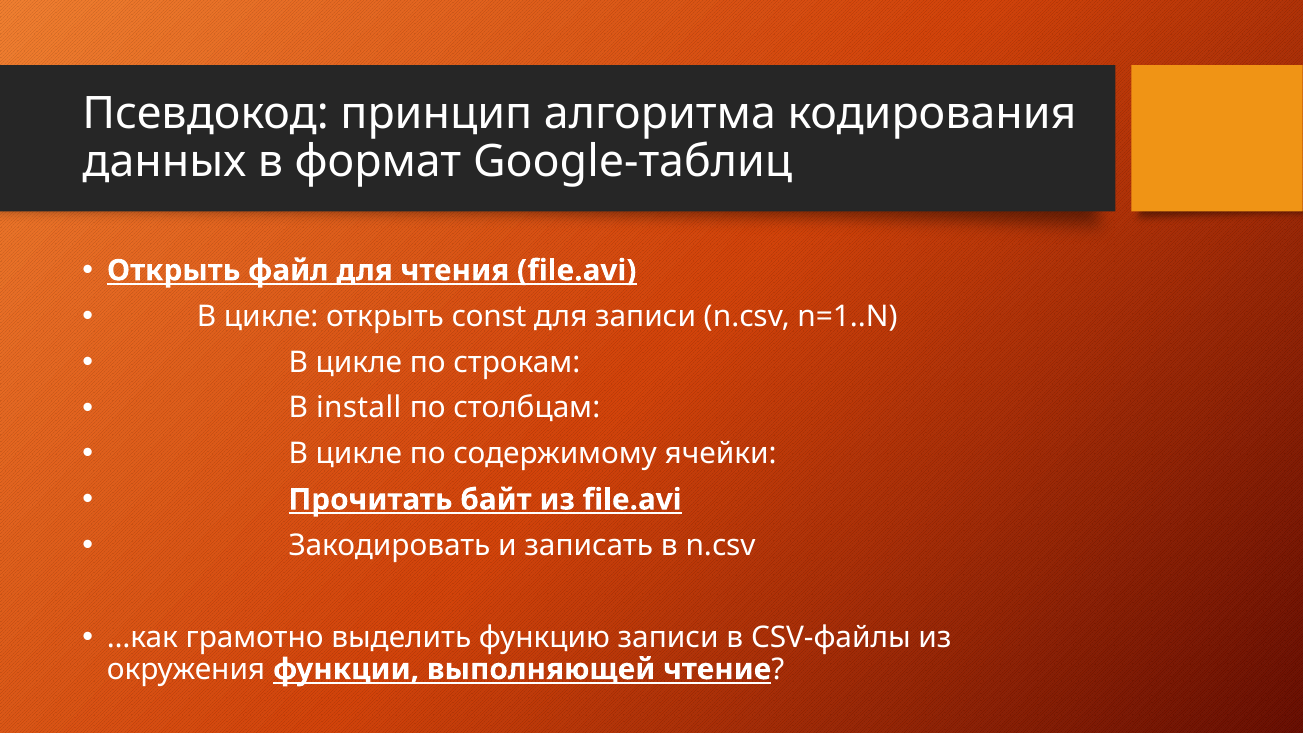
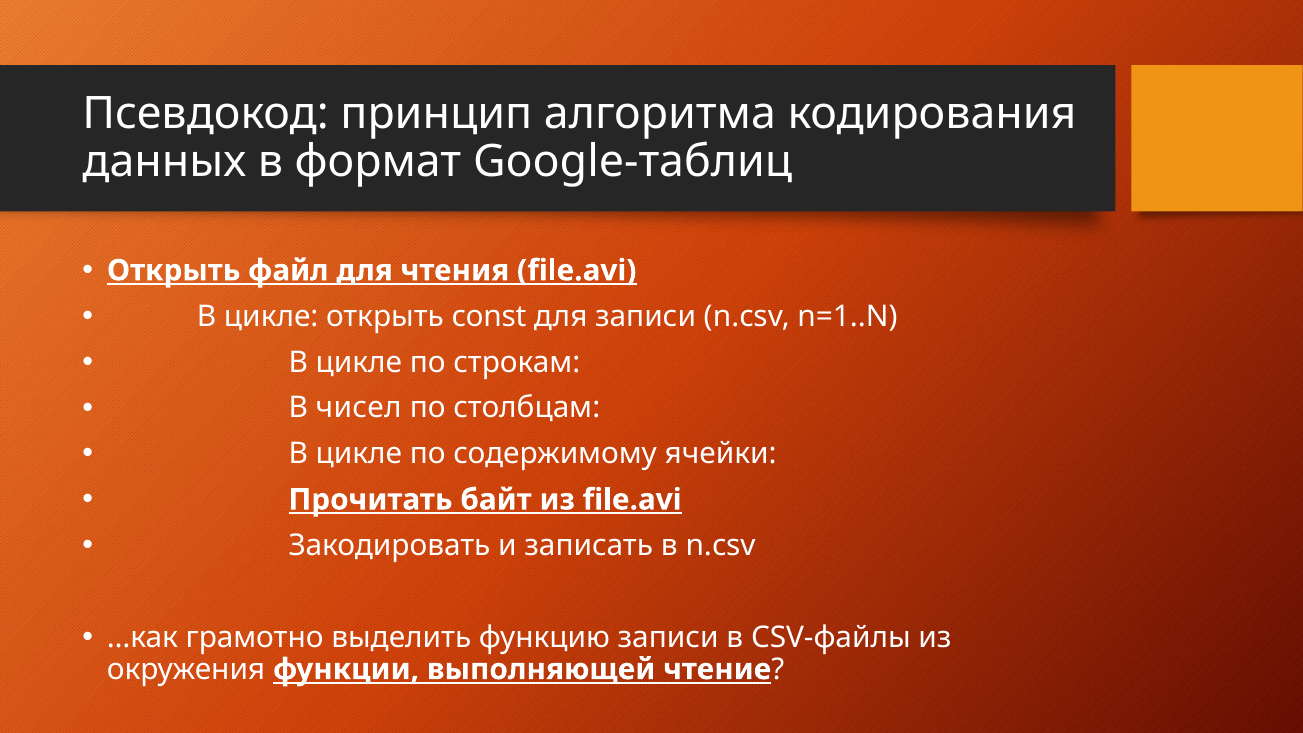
install: install -> чисел
